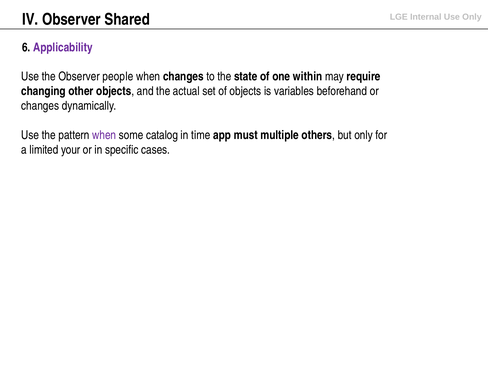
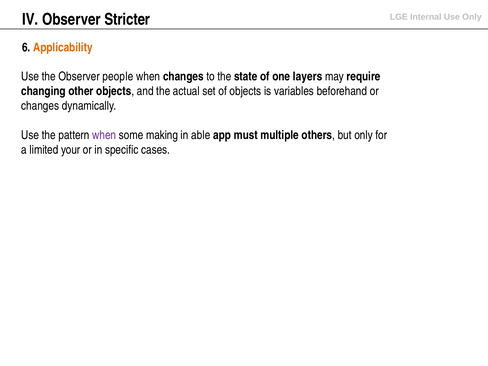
Shared: Shared -> Stricter
Applicability colour: purple -> orange
within: within -> layers
catalog: catalog -> making
time: time -> able
